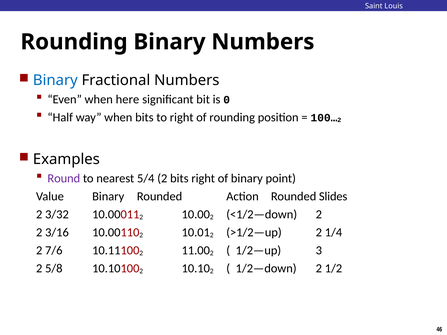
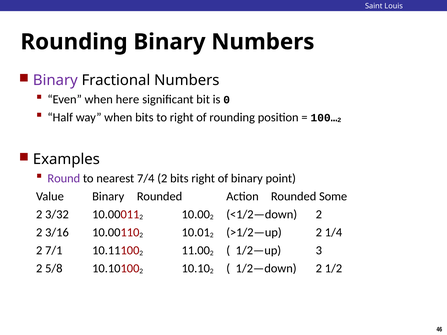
Binary at (55, 80) colour: blue -> purple
5/4: 5/4 -> 7/4
Slides: Slides -> Some
7/6: 7/6 -> 7/1
